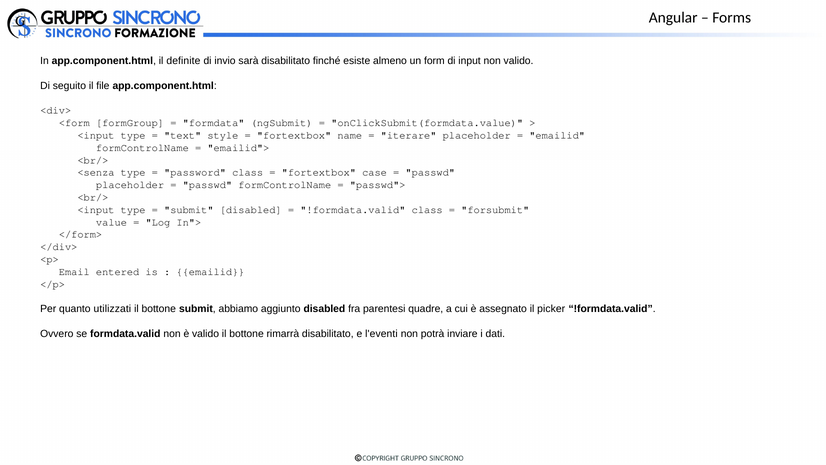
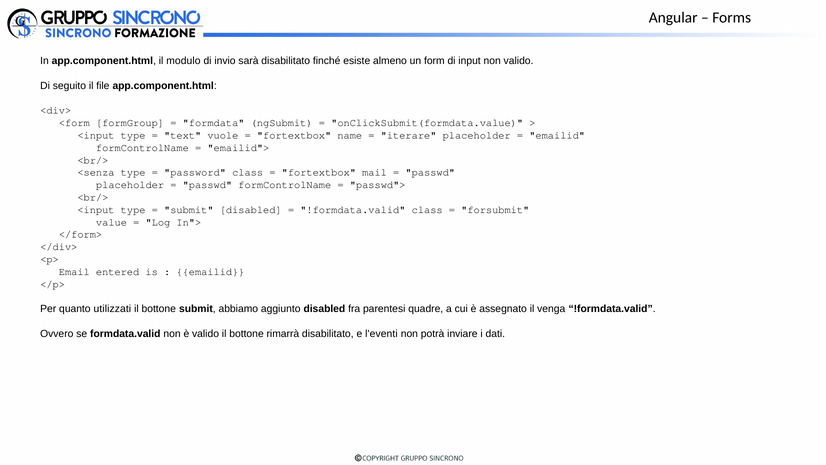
definite: definite -> modulo
style: style -> vuole
case: case -> mail
picker: picker -> venga
